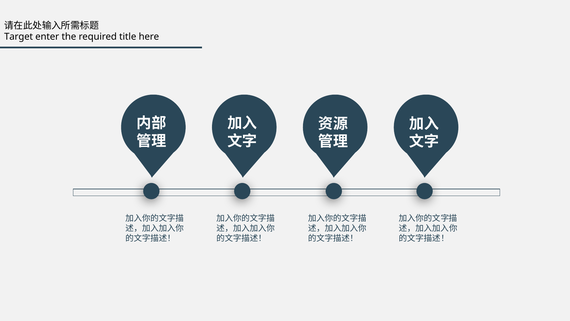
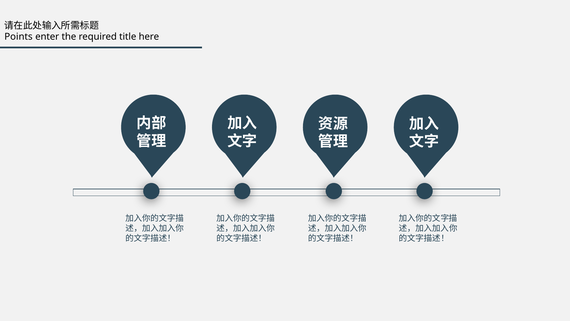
Target: Target -> Points
